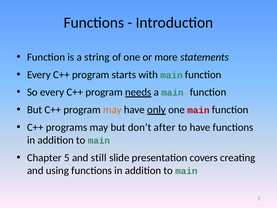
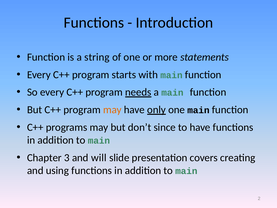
main at (198, 110) colour: red -> black
after: after -> since
5: 5 -> 3
still: still -> will
